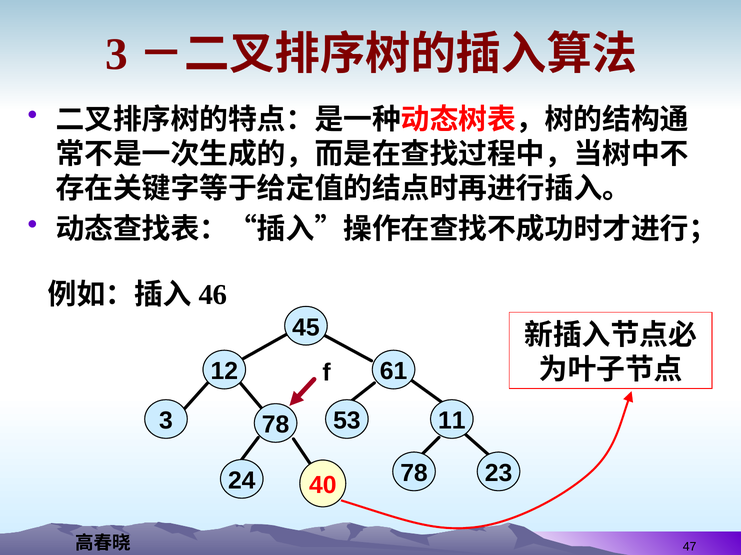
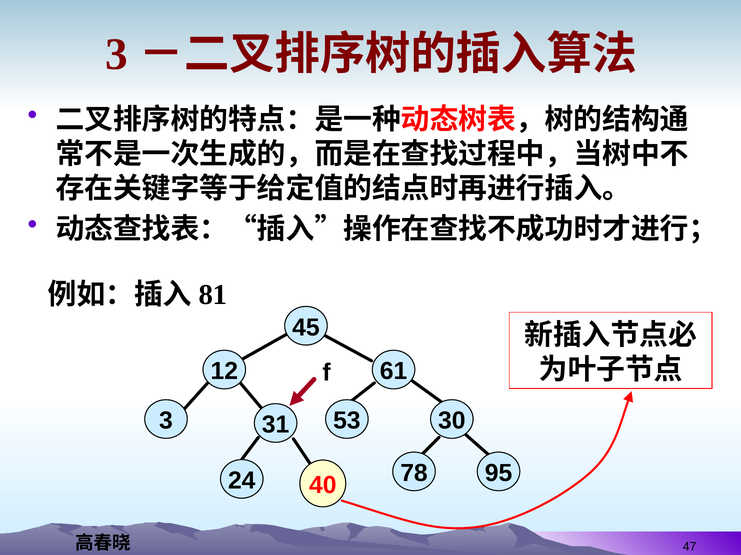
46: 46 -> 81
3 78: 78 -> 31
11: 11 -> 30
23: 23 -> 95
